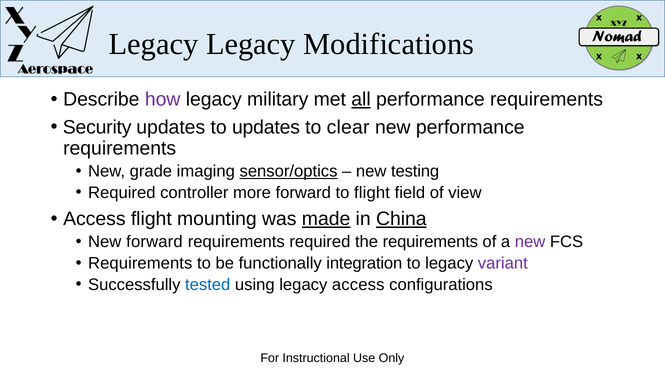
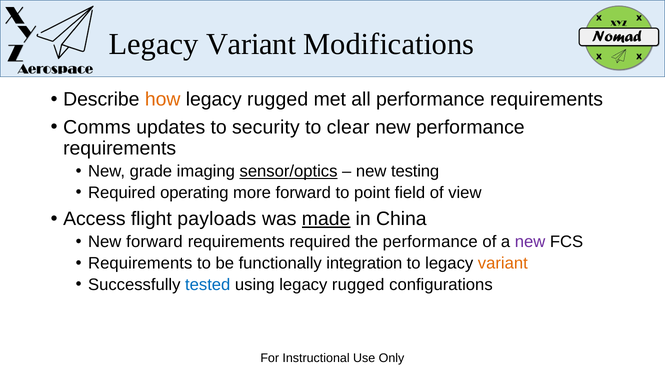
Legacy at (251, 44): Legacy -> Variant
how colour: purple -> orange
military at (278, 99): military -> rugged
all underline: present -> none
Security: Security -> Comms
to updates: updates -> security
controller: controller -> operating
to flight: flight -> point
mounting: mounting -> payloads
China underline: present -> none
the requirements: requirements -> performance
variant at (503, 263) colour: purple -> orange
using legacy access: access -> rugged
